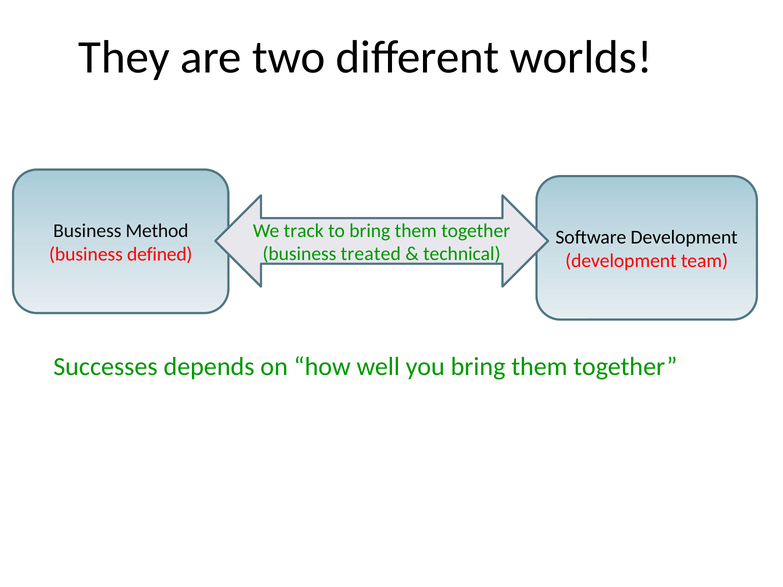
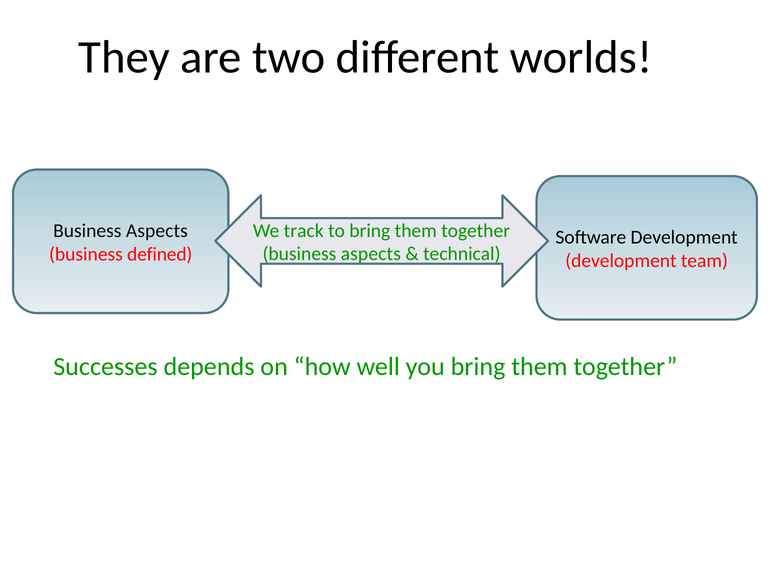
Method at (157, 231): Method -> Aspects
treated at (371, 254): treated -> aspects
